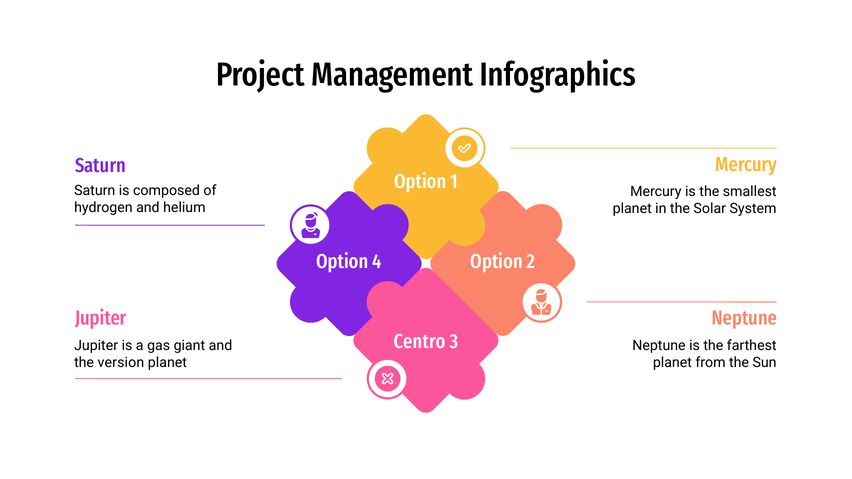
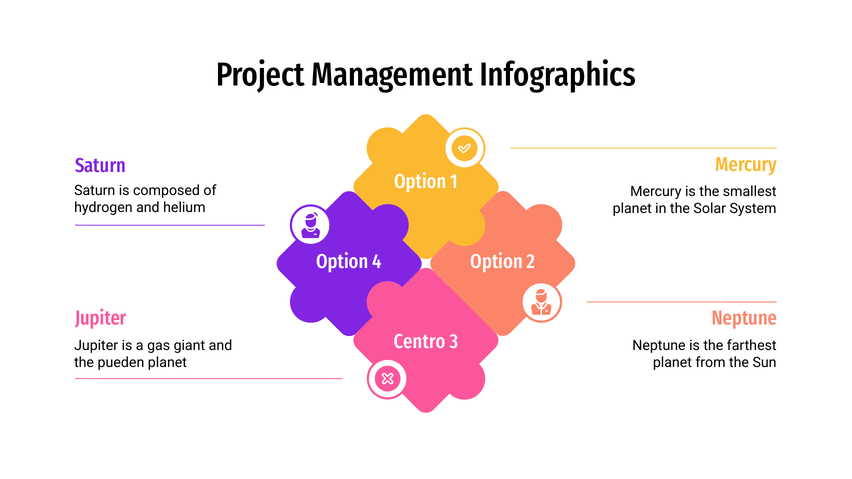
version: version -> pueden
